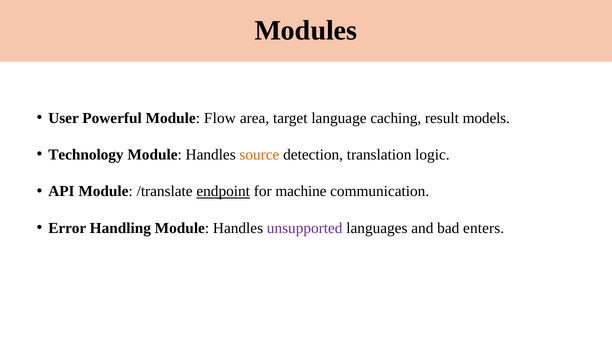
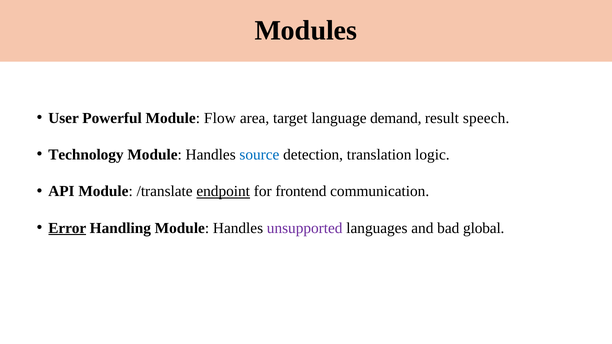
caching: caching -> demand
models: models -> speech
source colour: orange -> blue
machine: machine -> frontend
Error underline: none -> present
enters: enters -> global
